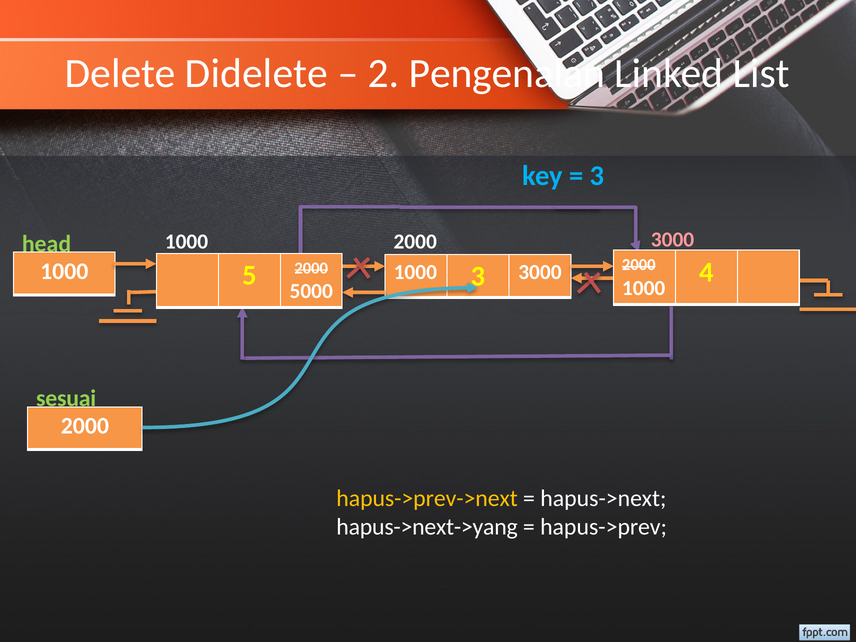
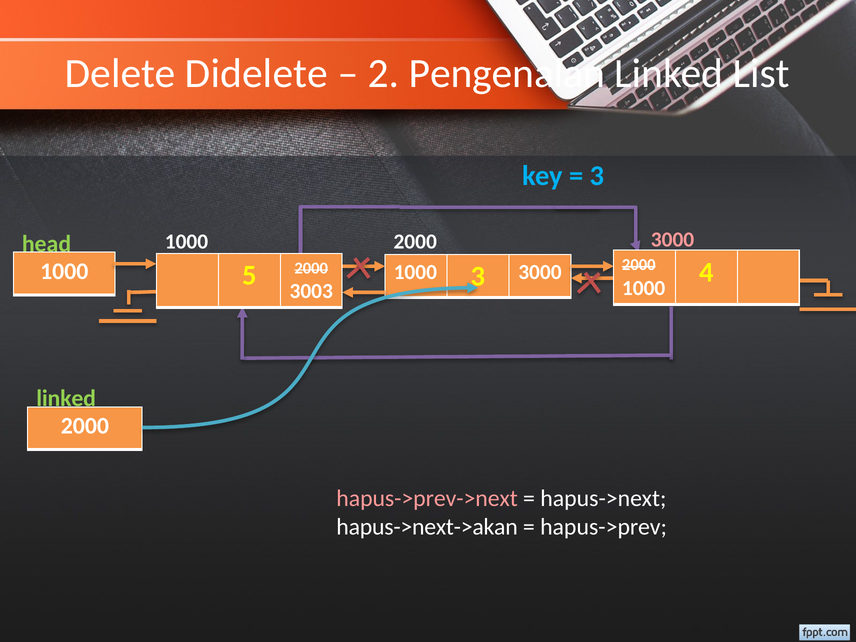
5000: 5000 -> 3003
sesuai at (66, 398): sesuai -> linked
hapus->prev->next colour: yellow -> pink
hapus->next->yang: hapus->next->yang -> hapus->next->akan
